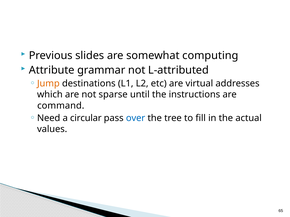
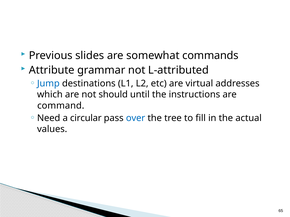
computing: computing -> commands
Jump colour: orange -> blue
sparse: sparse -> should
